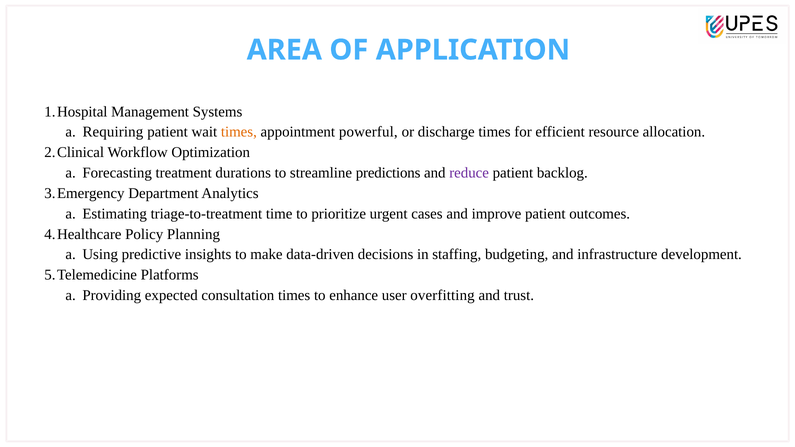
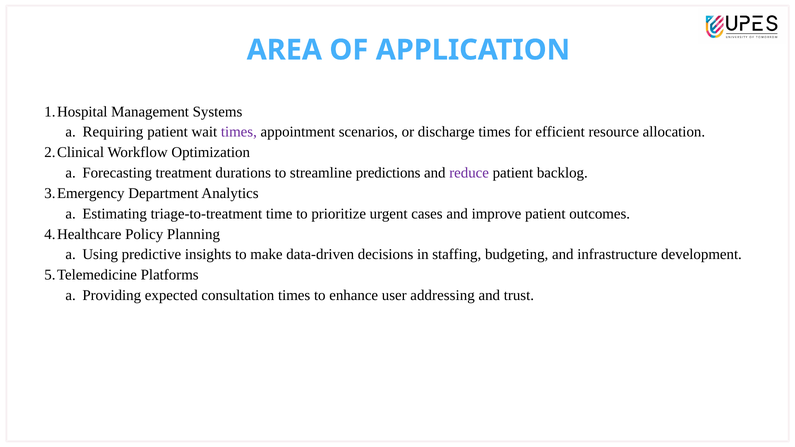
times at (239, 132) colour: orange -> purple
powerful: powerful -> scenarios
overfitting: overfitting -> addressing
